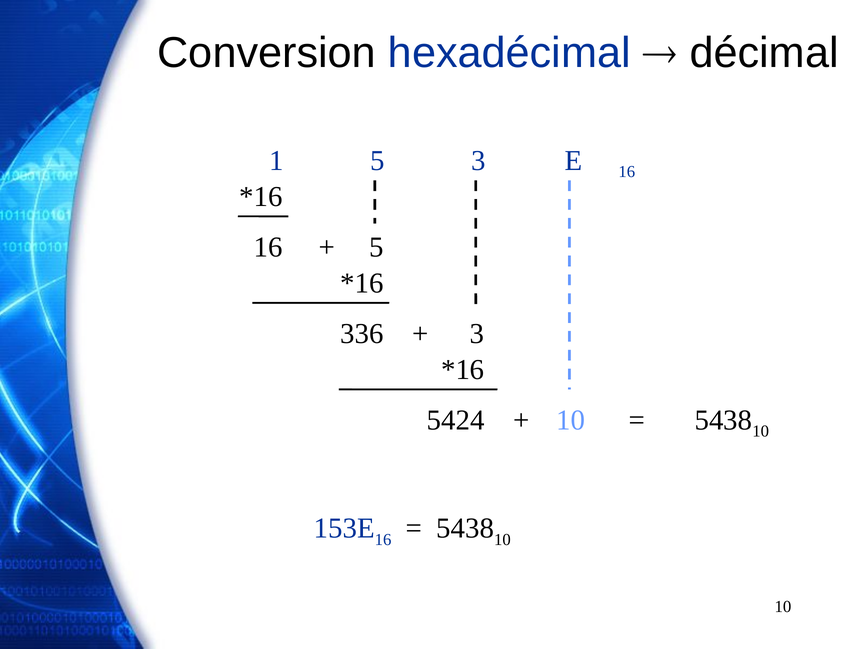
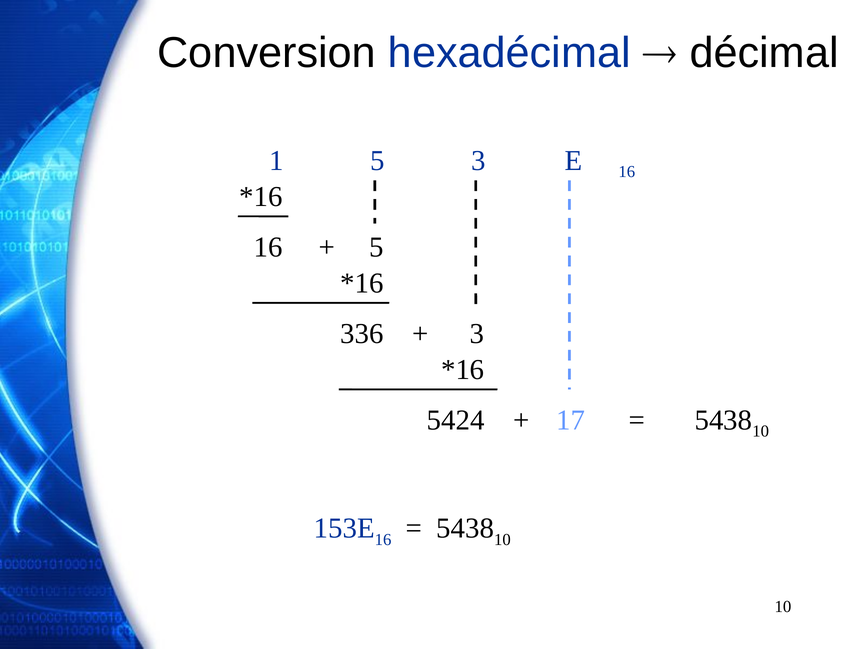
5424 10: 10 -> 17
